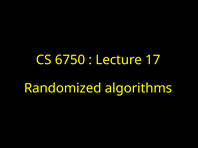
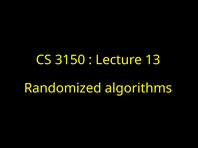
6750: 6750 -> 3150
17: 17 -> 13
